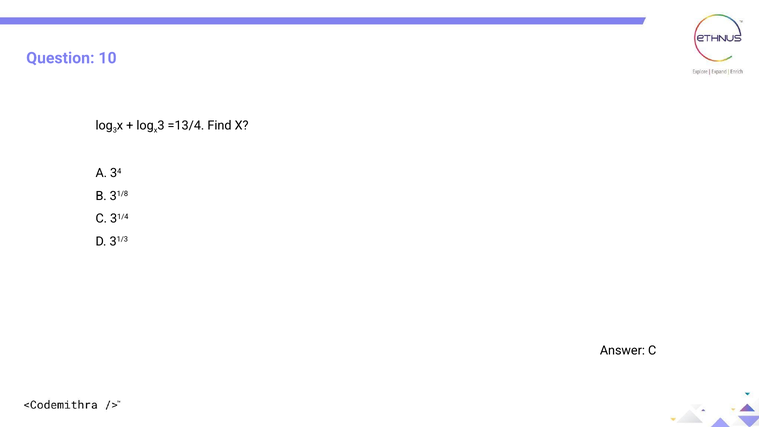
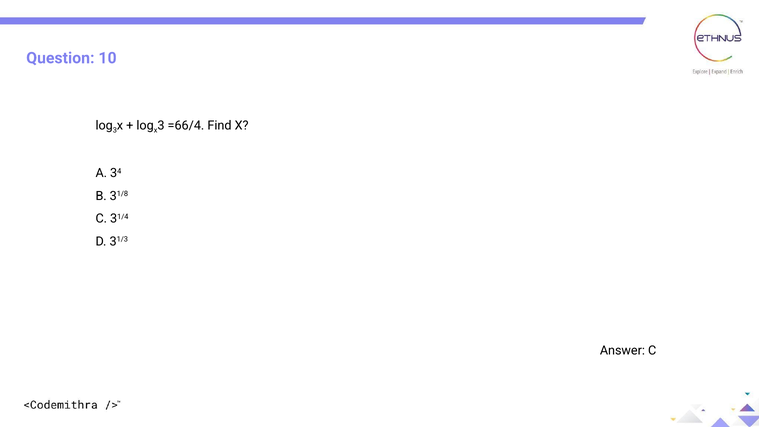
=13/4: =13/4 -> =66/4
